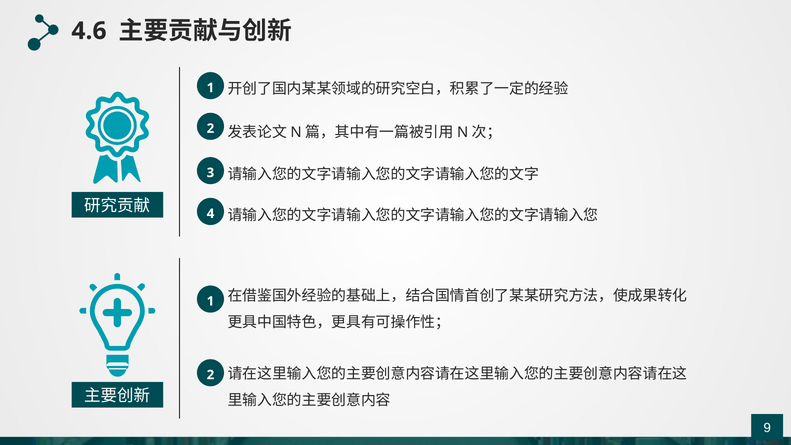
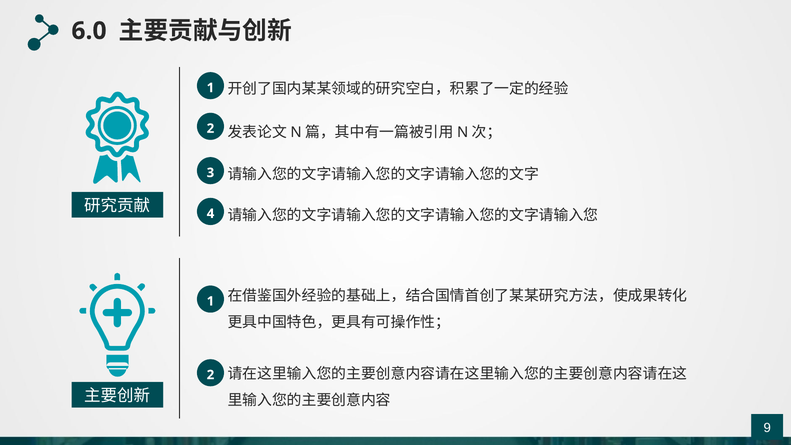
4.6: 4.6 -> 6.0
